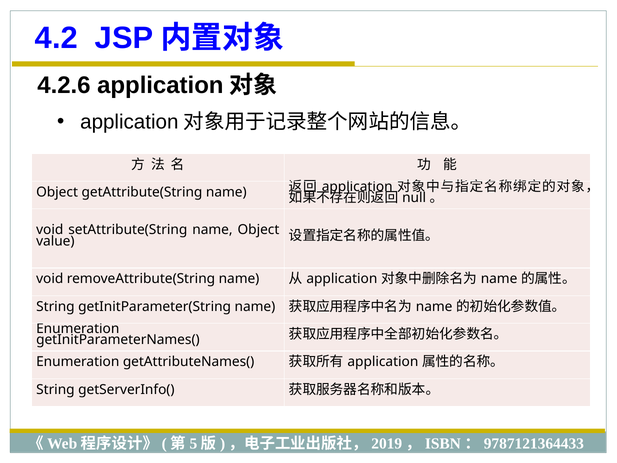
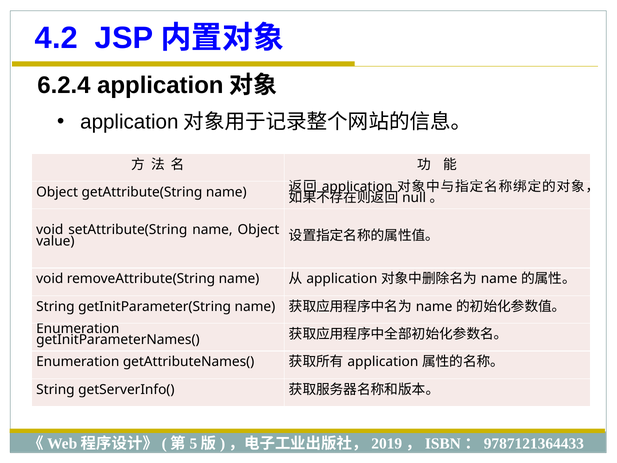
4.2.6: 4.2.6 -> 6.2.4
